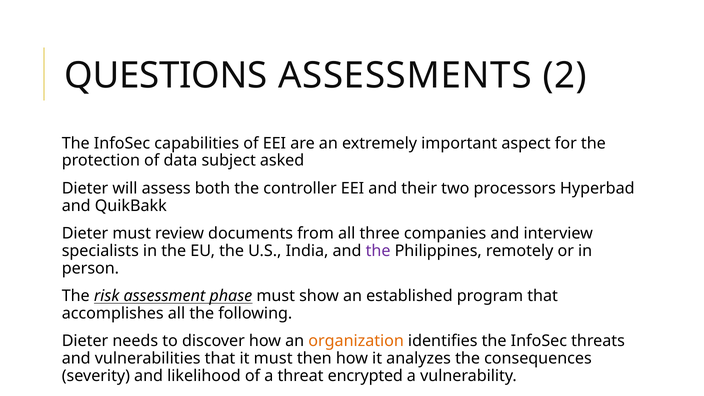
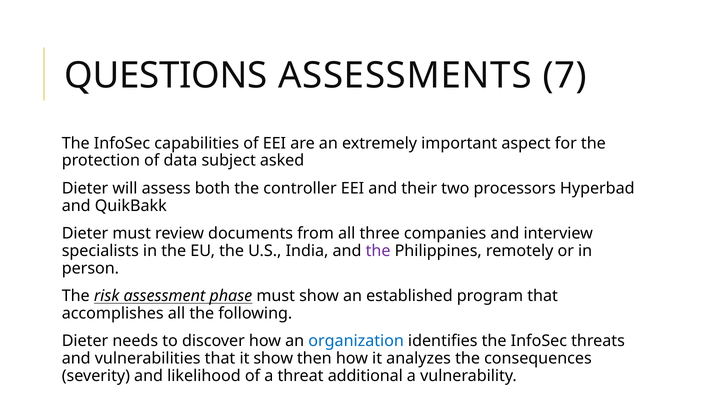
2: 2 -> 7
organization colour: orange -> blue
it must: must -> show
encrypted: encrypted -> additional
